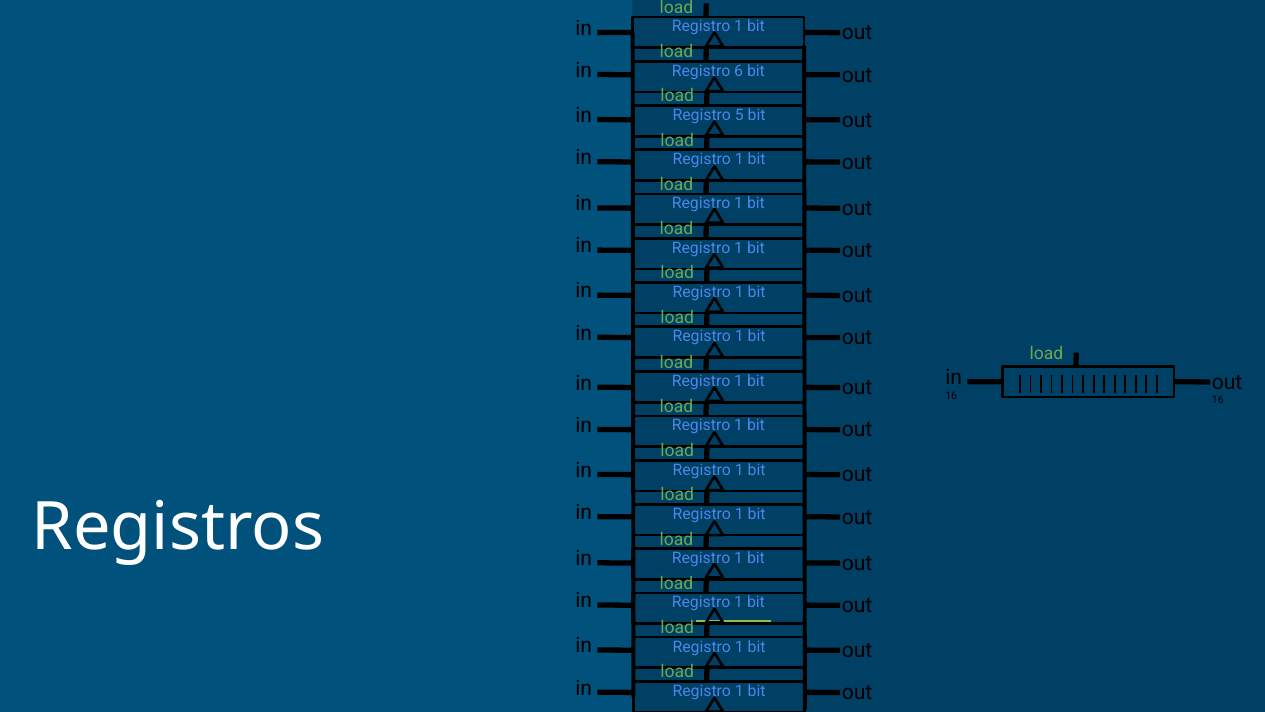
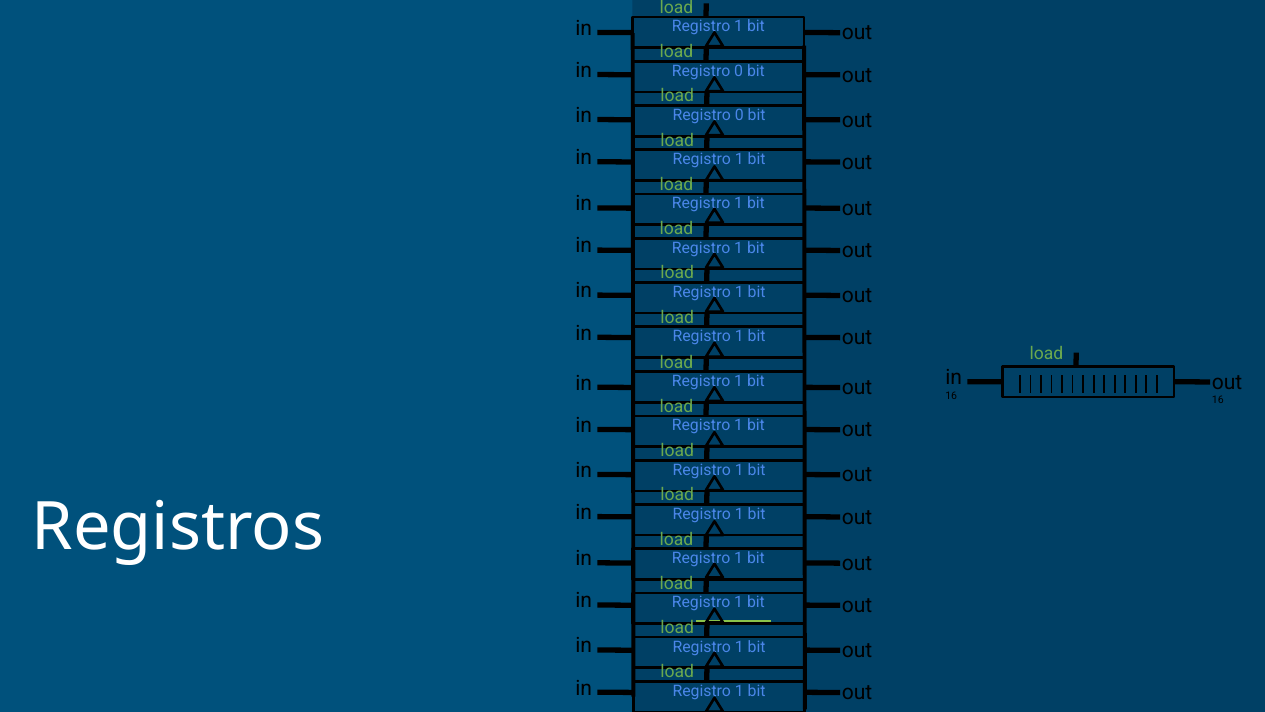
6 at (739, 71): 6 -> 0
5 at (739, 115): 5 -> 0
